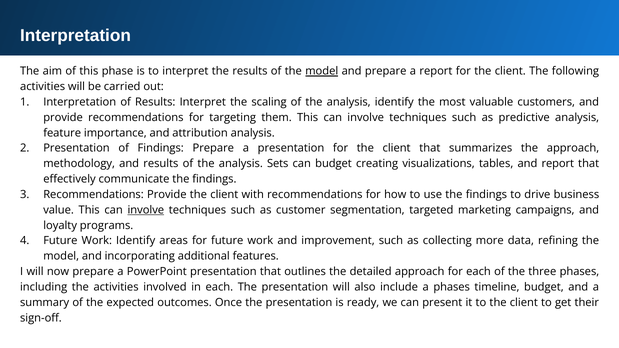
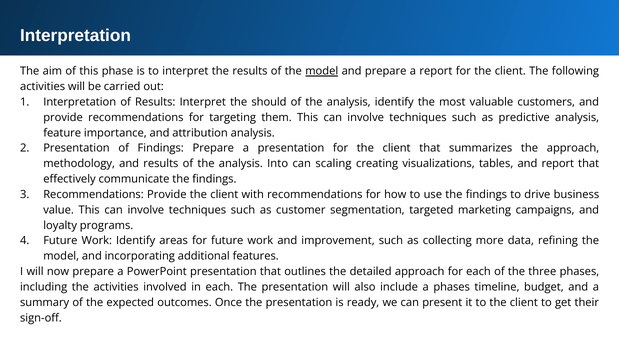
scaling: scaling -> should
Sets: Sets -> Into
can budget: budget -> scaling
involve at (146, 210) underline: present -> none
